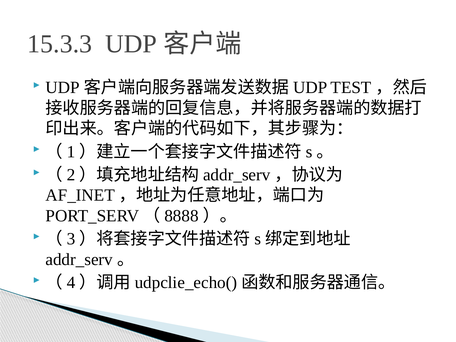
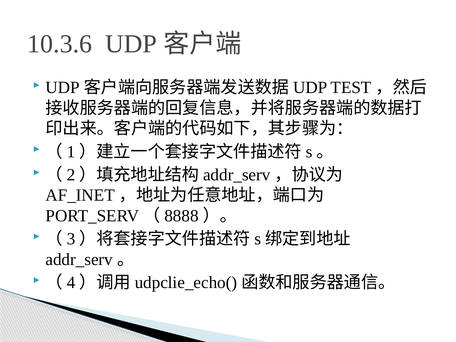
15.3.3: 15.3.3 -> 10.3.6
